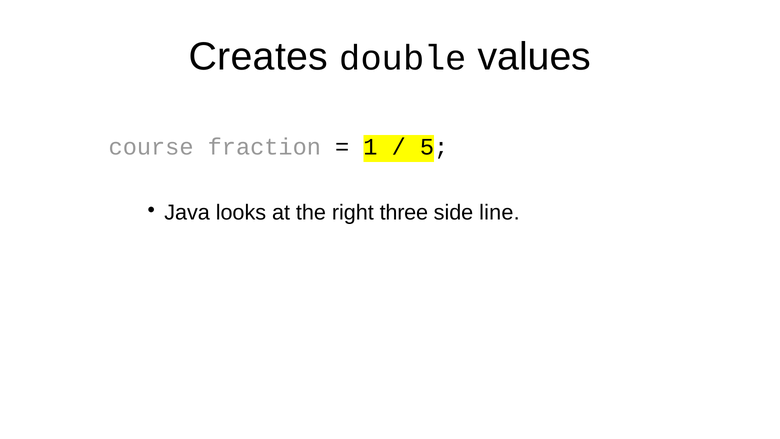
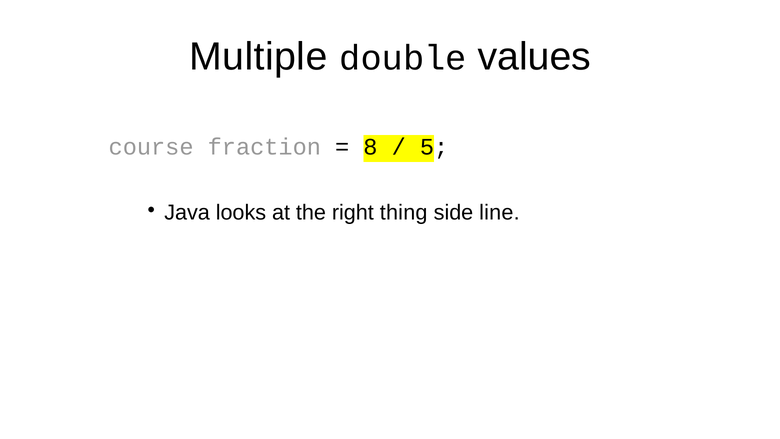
Creates: Creates -> Multiple
1: 1 -> 8
three: three -> thing
